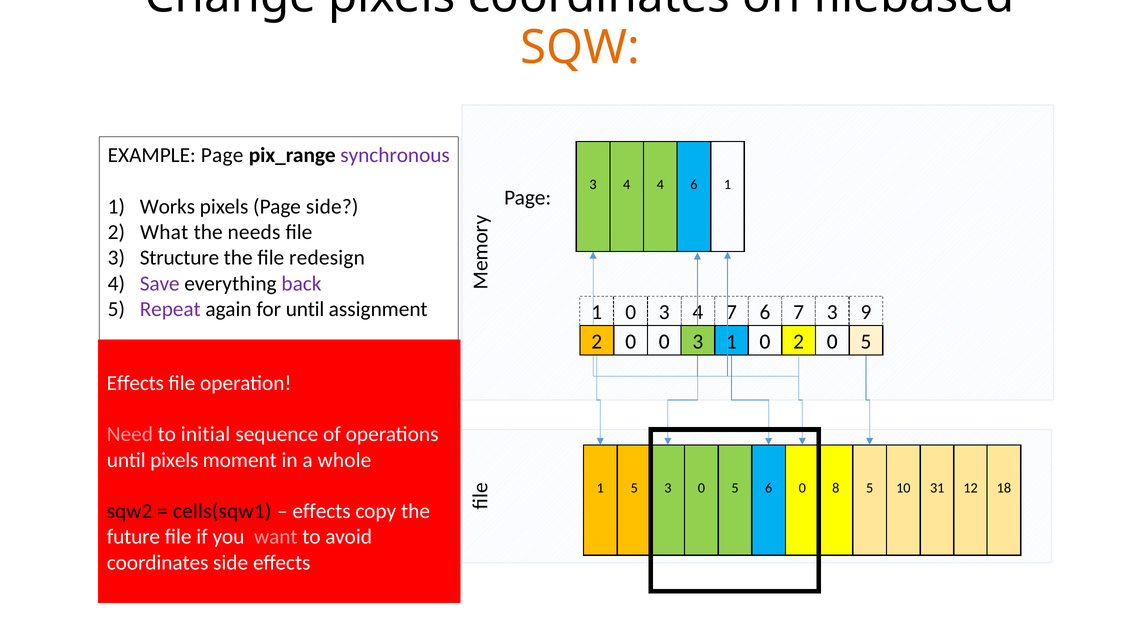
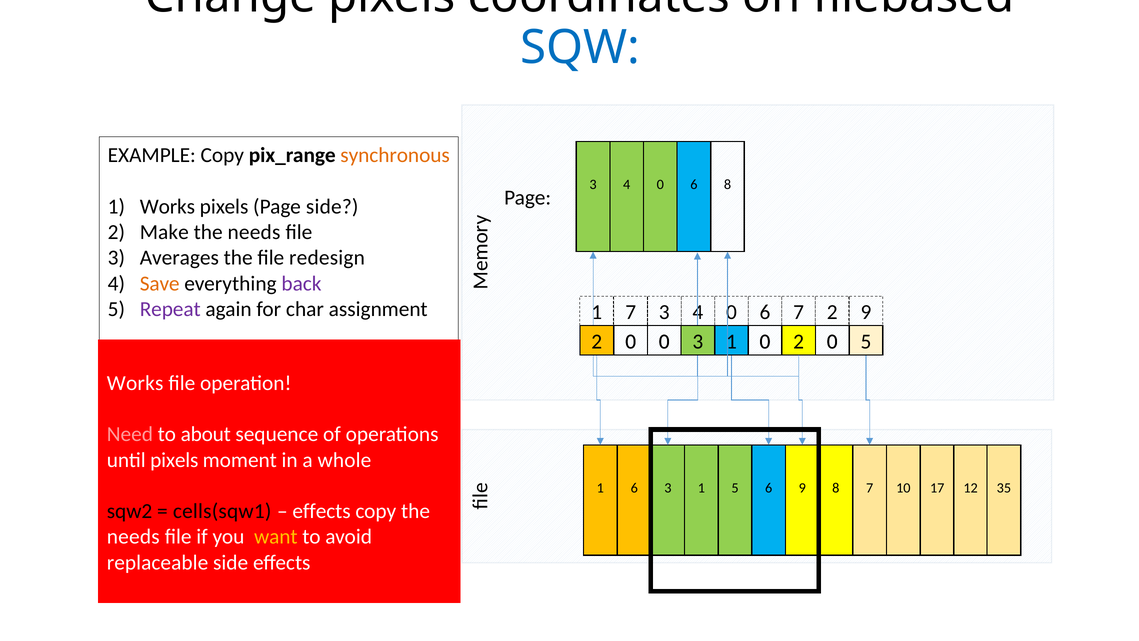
SQW colour: orange -> blue
EXAMPLE Page: Page -> Copy
synchronous colour: purple -> orange
4 at (660, 185): 4 -> 0
6 1: 1 -> 8
What: What -> Make
Structure: Structure -> Averages
Save colour: purple -> orange
for until: until -> char
0 at (631, 312): 0 -> 7
7 at (731, 312): 7 -> 0
7 3: 3 -> 2
Effects at (135, 383): Effects -> Works
initial: initial -> about
1 5: 5 -> 6
0 at (701, 488): 0 -> 1
6 0: 0 -> 9
8 5: 5 -> 7
31: 31 -> 17
18: 18 -> 35
future at (133, 537): future -> needs
want colour: pink -> yellow
coordinates at (158, 562): coordinates -> replaceable
